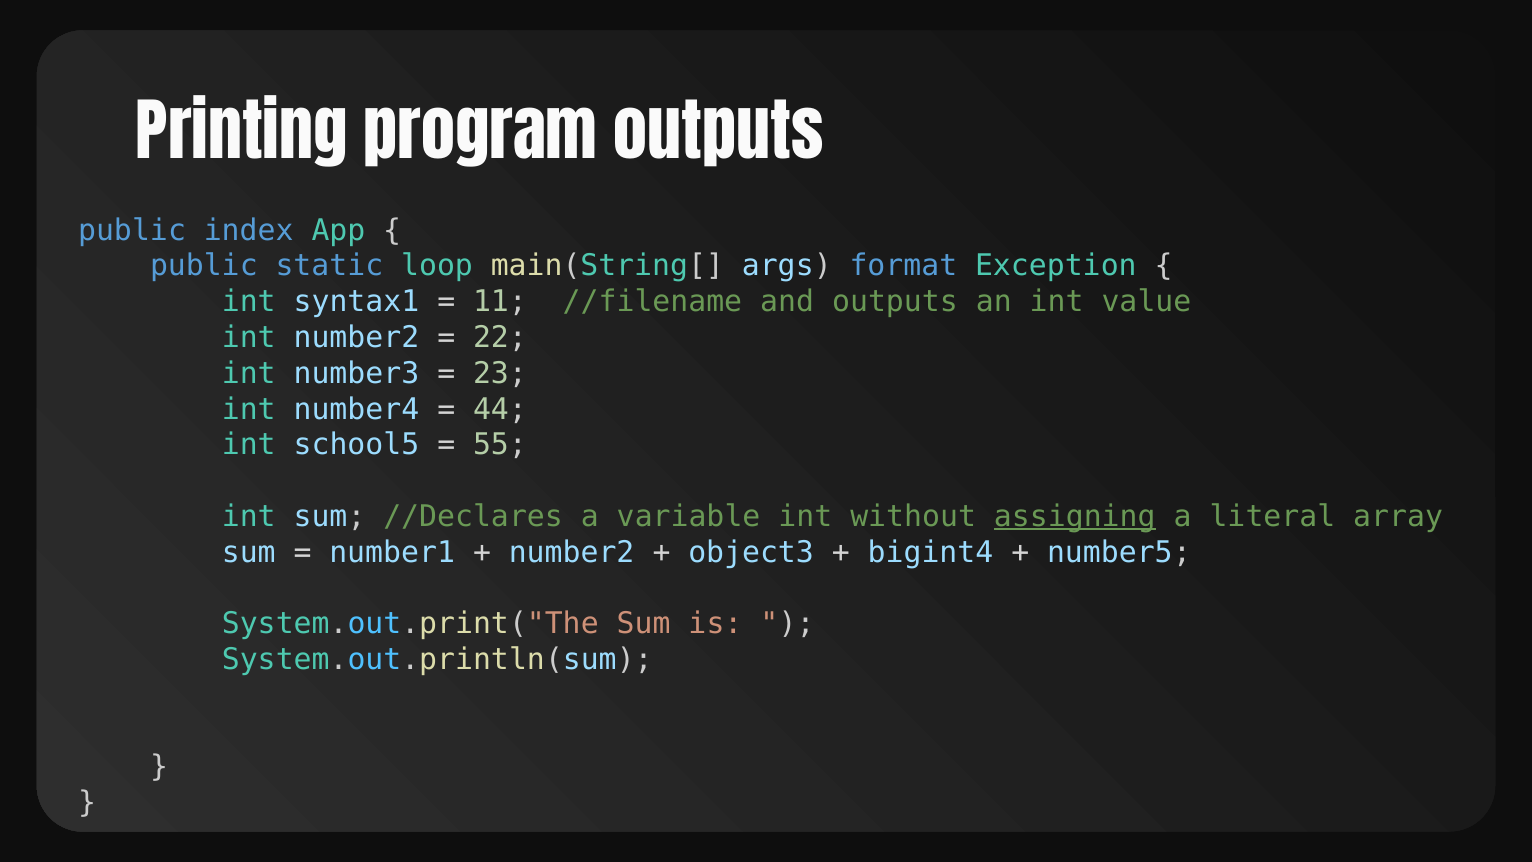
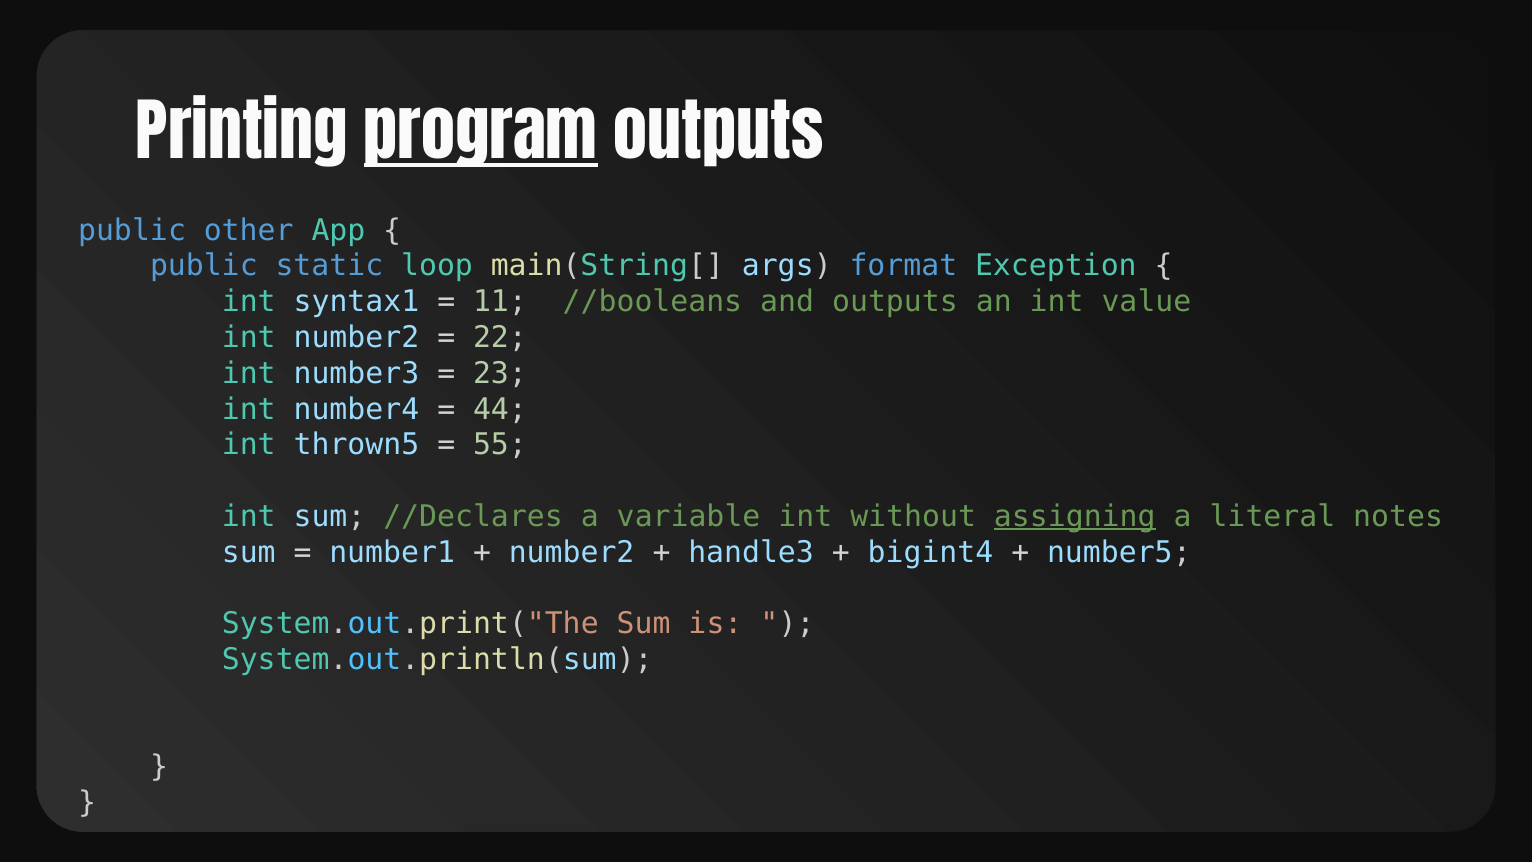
program underline: none -> present
index: index -> other
//filename: //filename -> //booleans
school5: school5 -> thrown5
array: array -> notes
object3: object3 -> handle3
